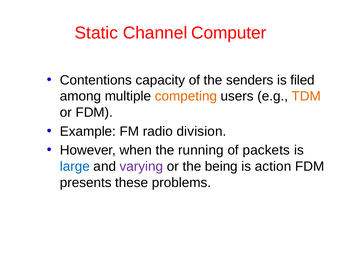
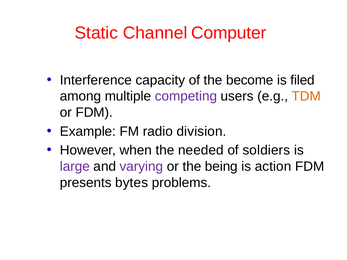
Contentions: Contentions -> Interference
senders: senders -> become
competing colour: orange -> purple
running: running -> needed
packets: packets -> soldiers
large colour: blue -> purple
these: these -> bytes
